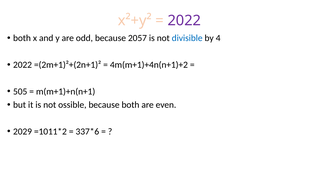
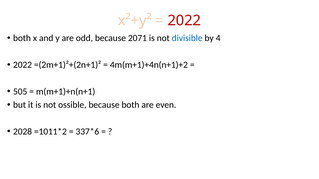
2022 at (184, 21) colour: purple -> red
2057: 2057 -> 2071
2029: 2029 -> 2028
